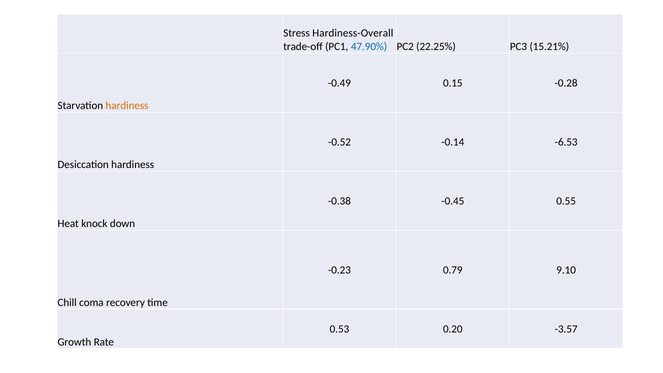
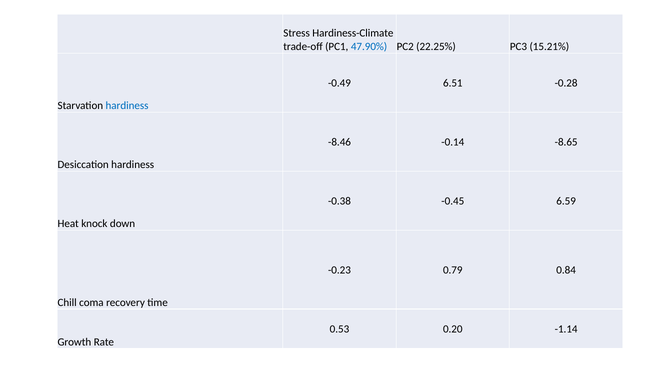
Hardiness-Overall: Hardiness-Overall -> Hardiness-Climate
0.15: 0.15 -> 6.51
hardiness at (127, 106) colour: orange -> blue
-0.52: -0.52 -> -8.46
-6.53: -6.53 -> -8.65
0.55: 0.55 -> 6.59
9.10: 9.10 -> 0.84
-3.57: -3.57 -> -1.14
